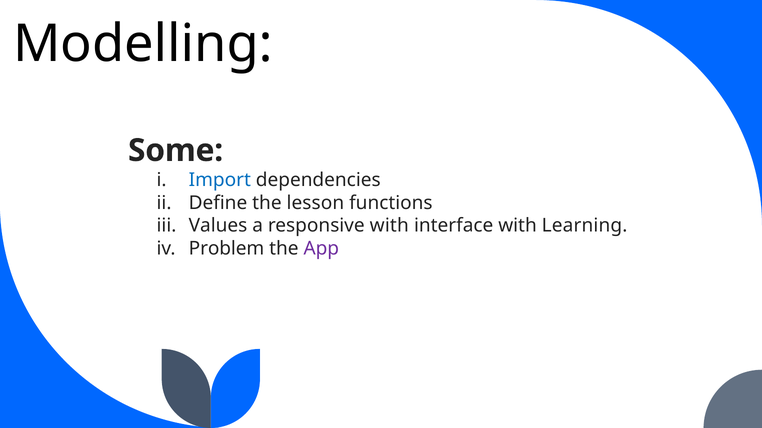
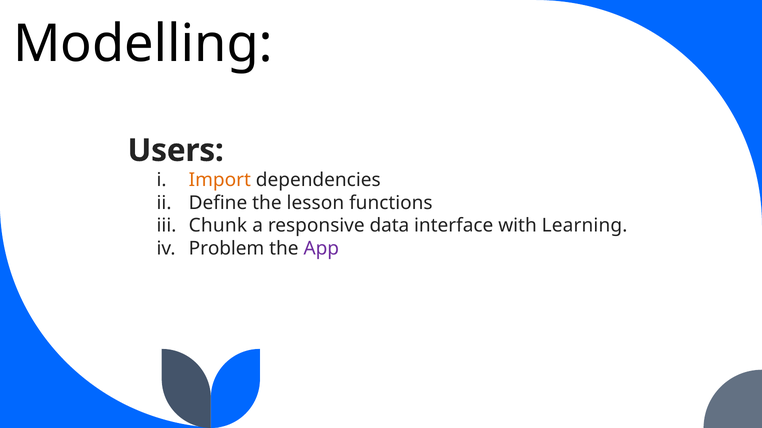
Some: Some -> Users
Import colour: blue -> orange
Values: Values -> Chunk
responsive with: with -> data
